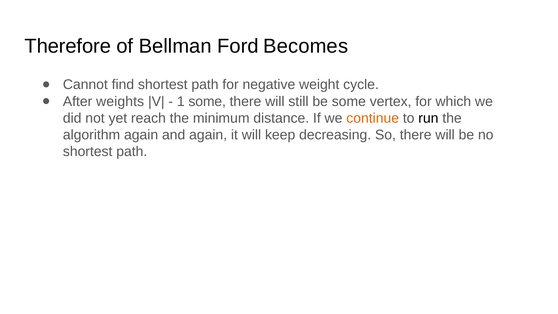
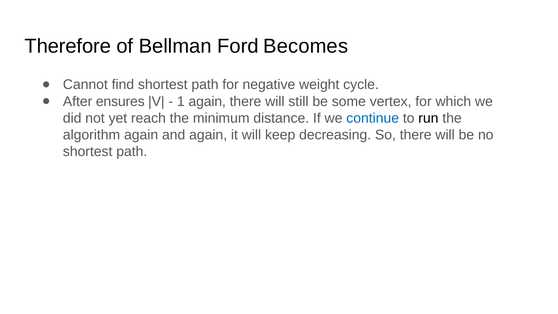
weights: weights -> ensures
1 some: some -> again
continue colour: orange -> blue
